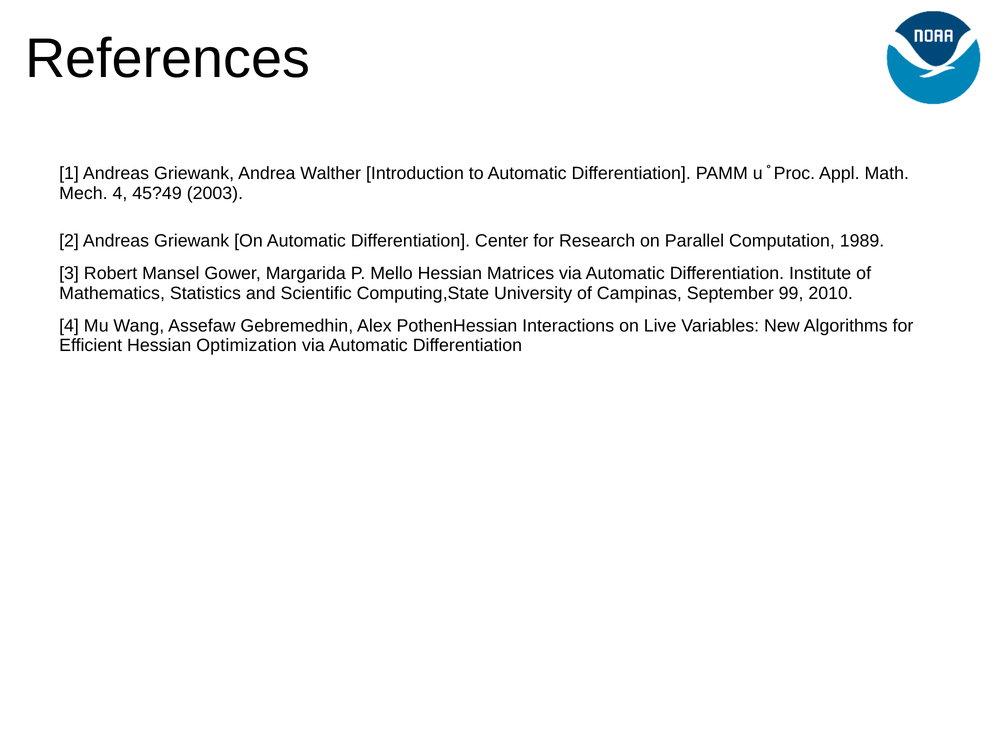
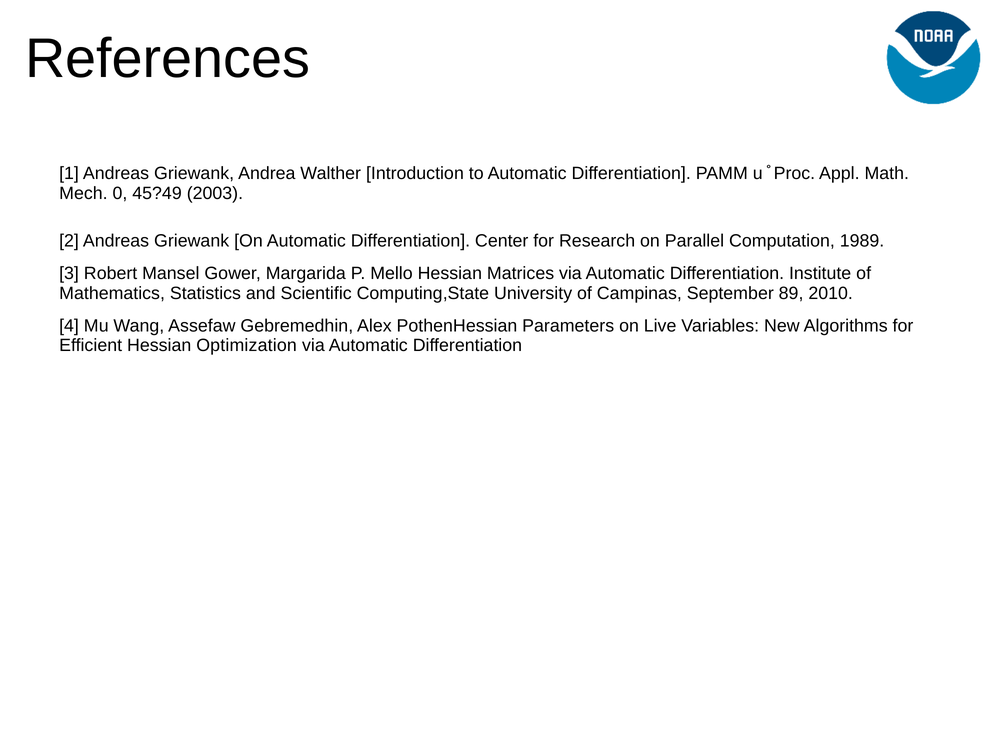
Mech 4: 4 -> 0
99: 99 -> 89
Interactions: Interactions -> Parameters
